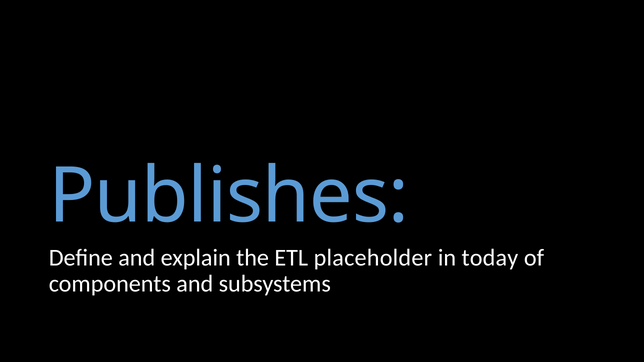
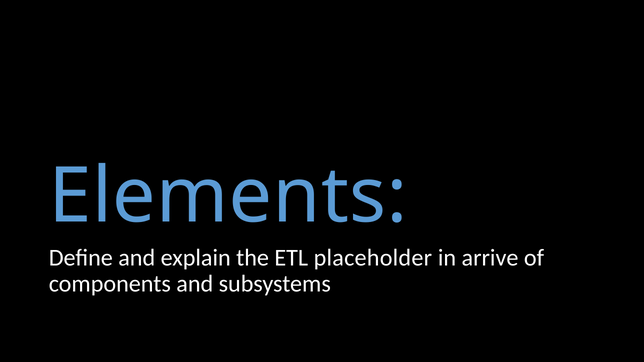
Publishes: Publishes -> Elements
today: today -> arrive
